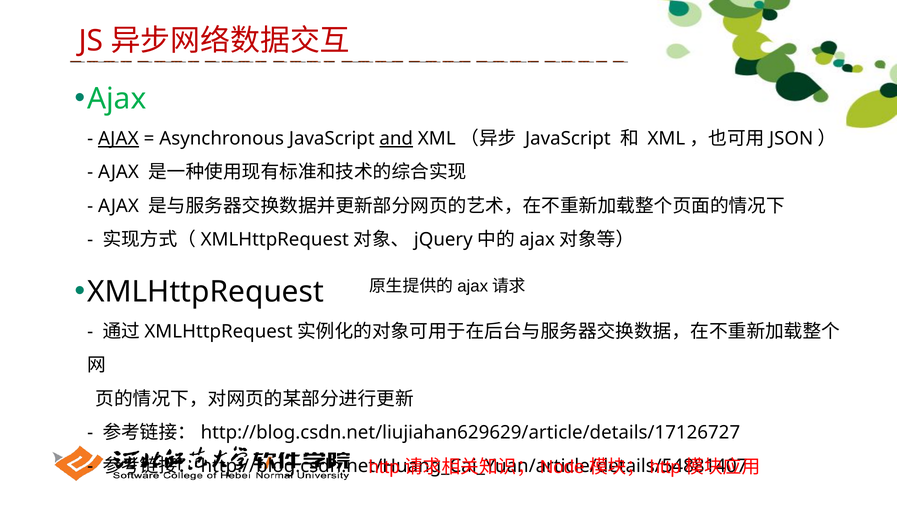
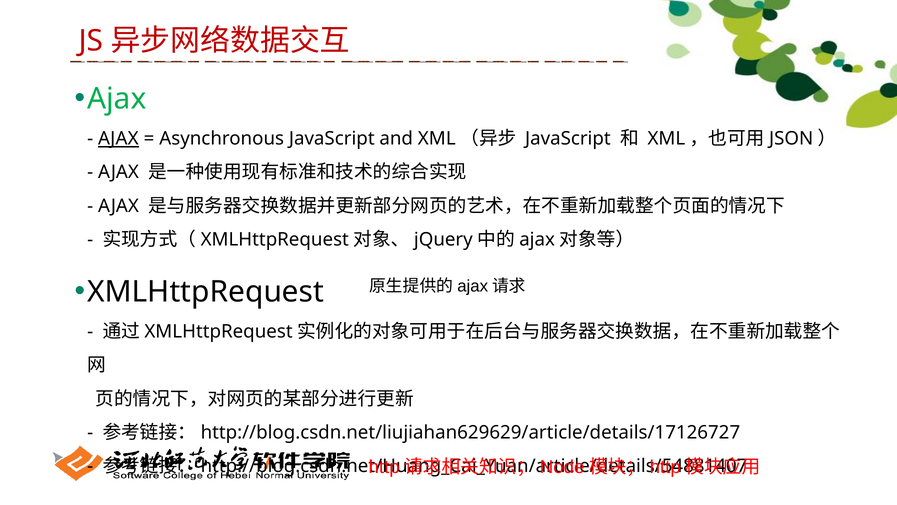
and underline: present -> none
